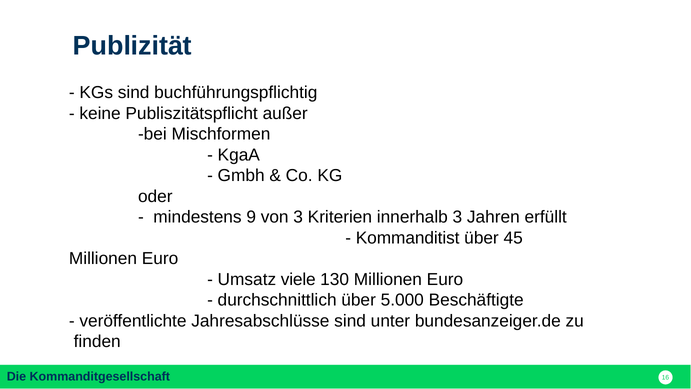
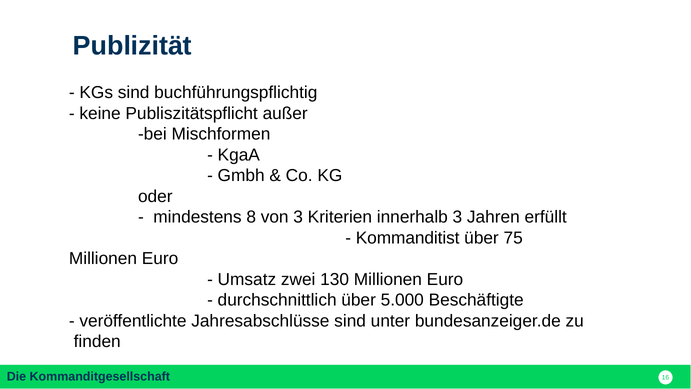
9: 9 -> 8
45: 45 -> 75
viele: viele -> zwei
